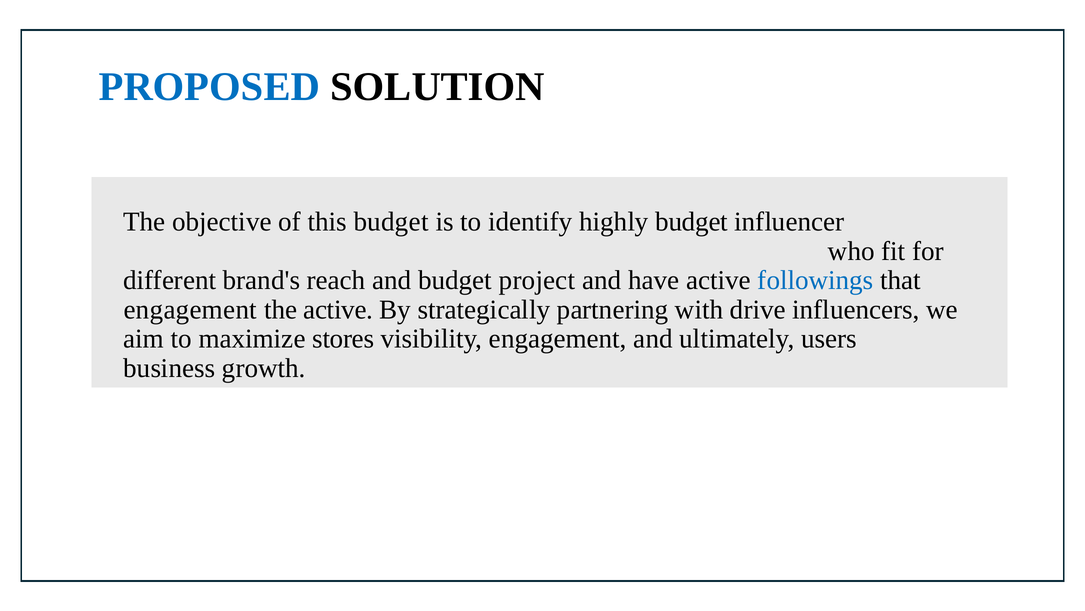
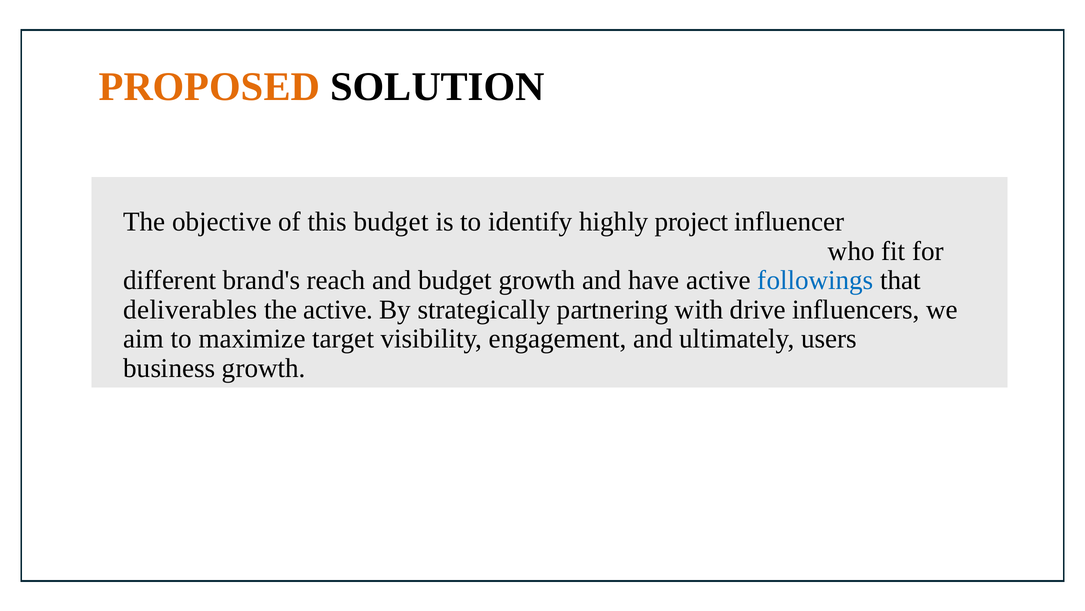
PROPOSED colour: blue -> orange
highly budget: budget -> project
budget project: project -> growth
engagement at (190, 309): engagement -> deliverables
stores: stores -> target
